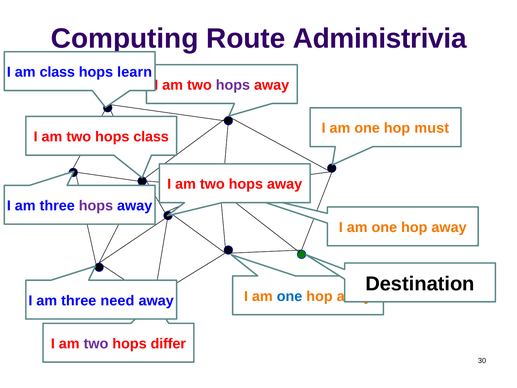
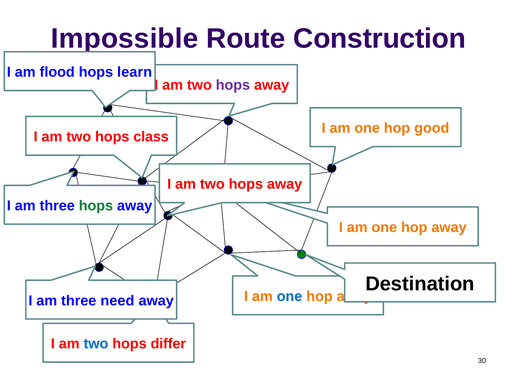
Computing: Computing -> Impossible
Administrivia: Administrivia -> Construction
am class: class -> flood
must: must -> good
hops at (96, 206) colour: purple -> green
two at (96, 344) colour: purple -> blue
